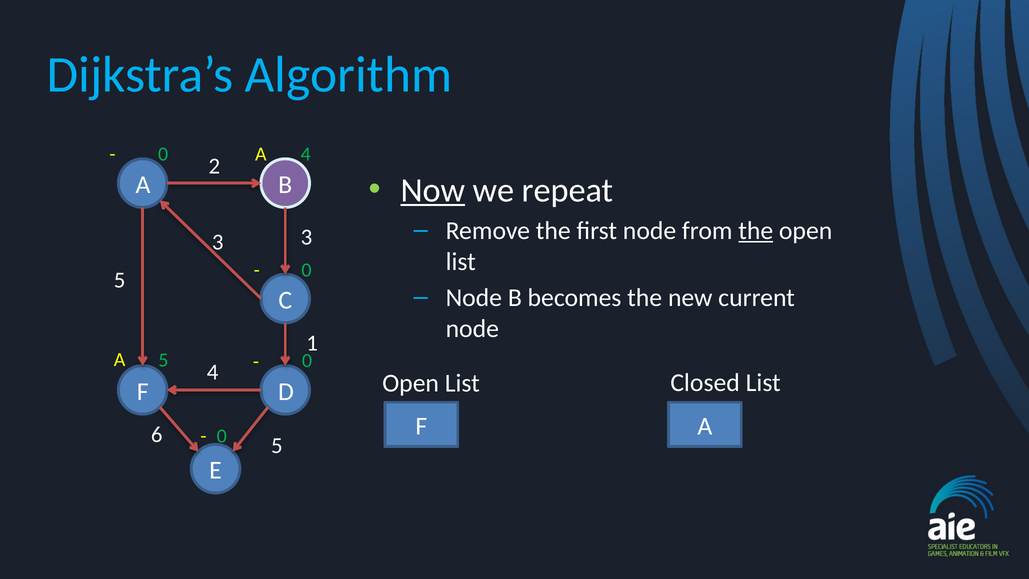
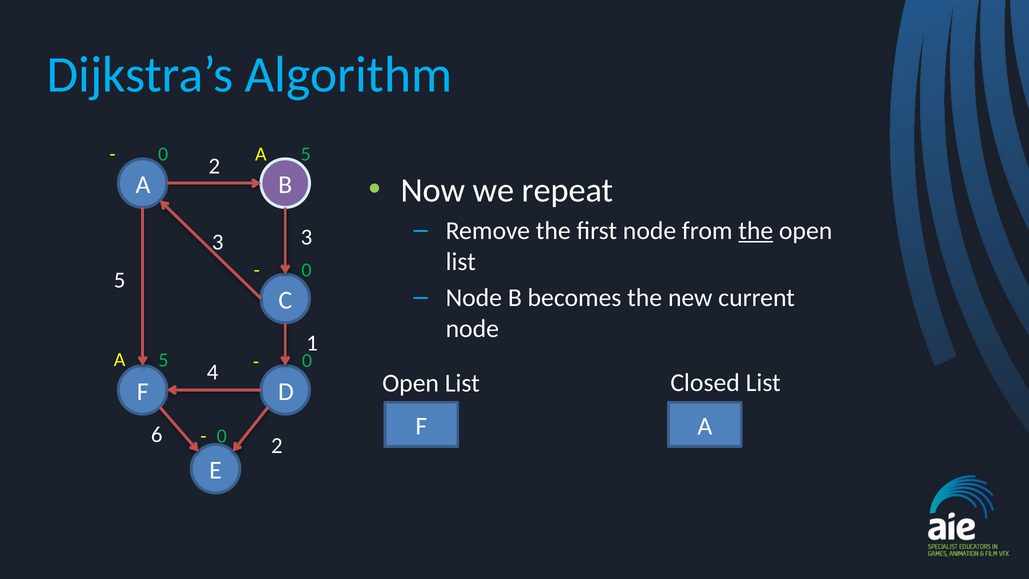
4 at (306, 154): 4 -> 5
Now underline: present -> none
6 5: 5 -> 2
